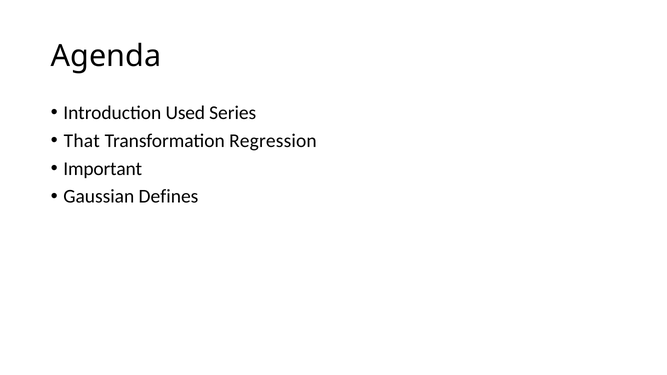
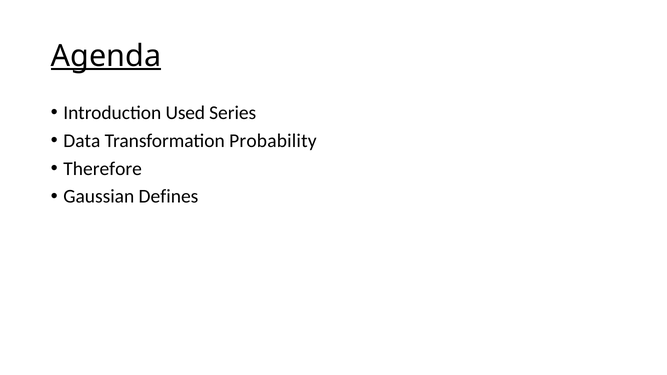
Agenda underline: none -> present
That: That -> Data
Regression: Regression -> Probability
Important: Important -> Therefore
